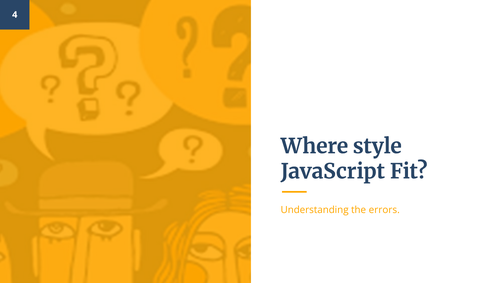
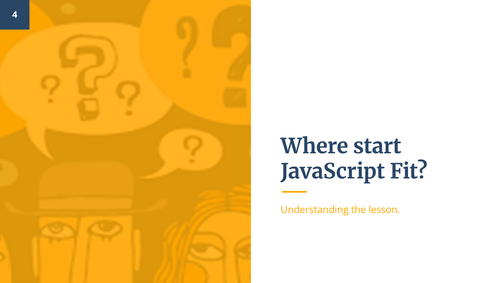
style: style -> start
errors: errors -> lesson
